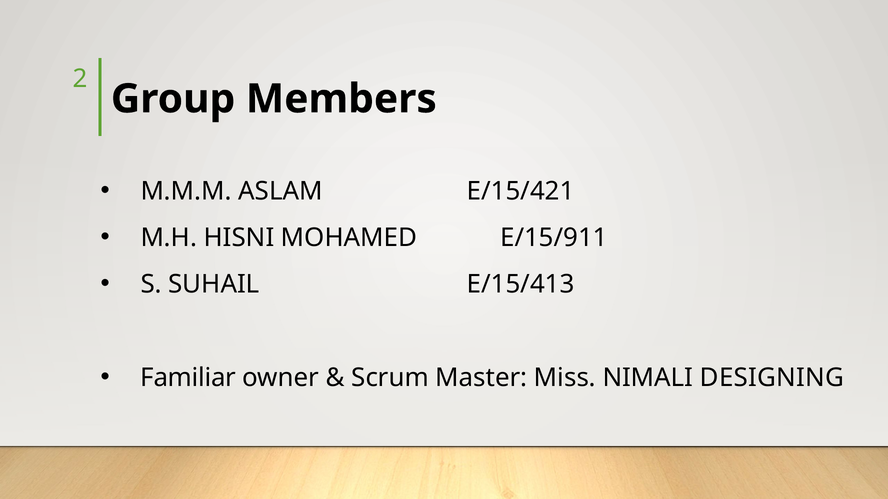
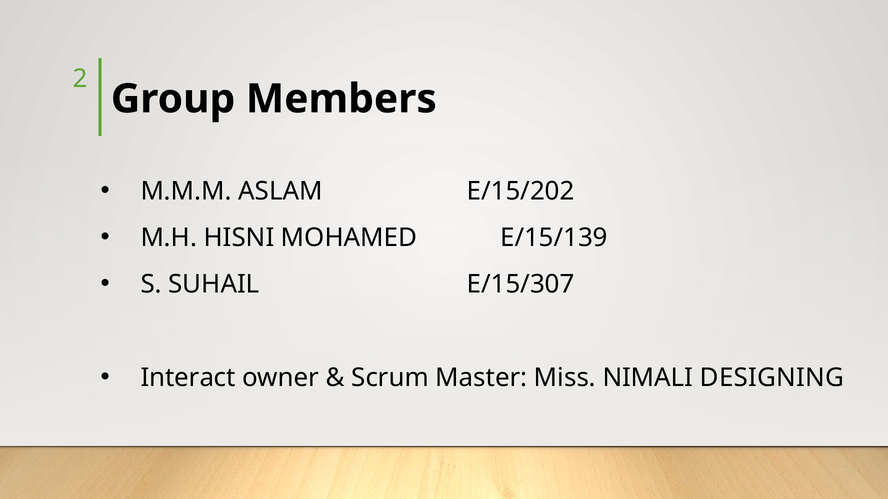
E/15/421: E/15/421 -> E/15/202
E/15/911: E/15/911 -> E/15/139
E/15/413: E/15/413 -> E/15/307
Familiar: Familiar -> Interact
